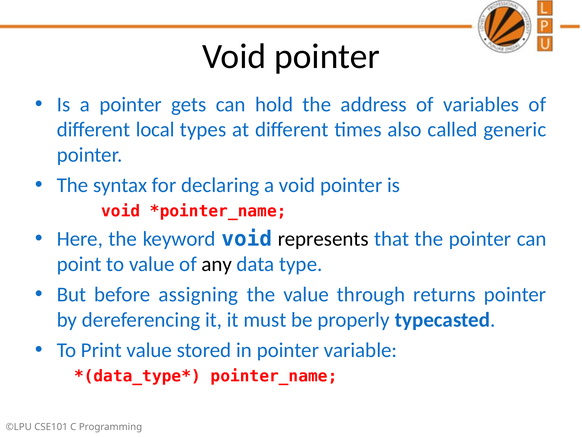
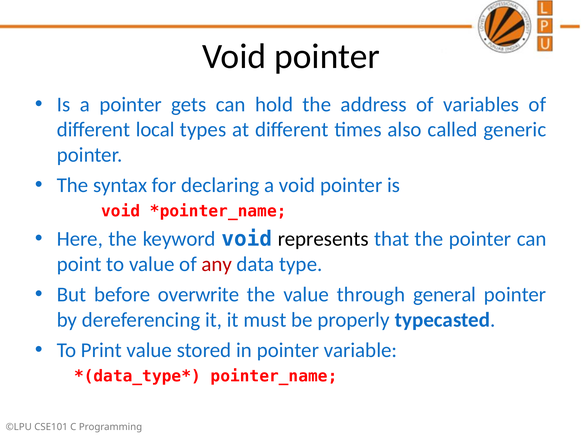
any colour: black -> red
assigning: assigning -> overwrite
returns: returns -> general
